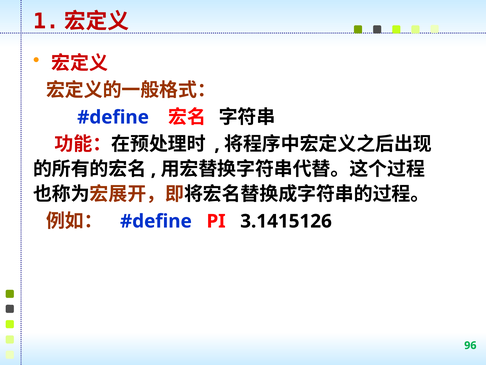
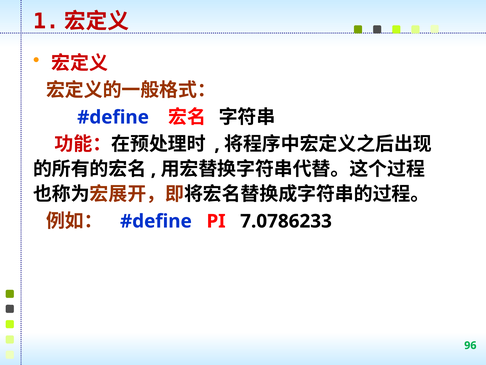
3.1415126: 3.1415126 -> 7.0786233
